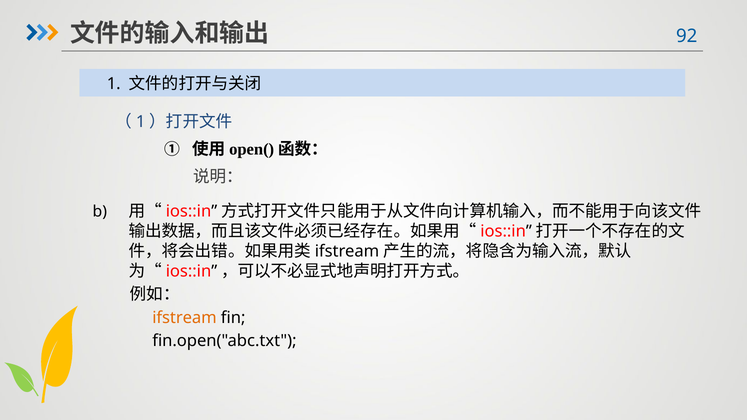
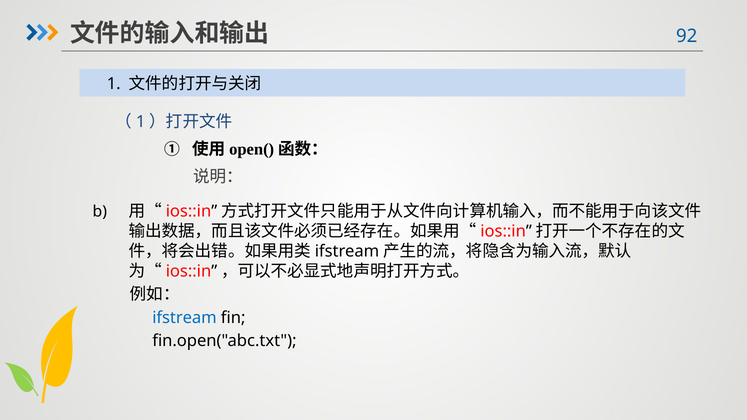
ifstream colour: orange -> blue
